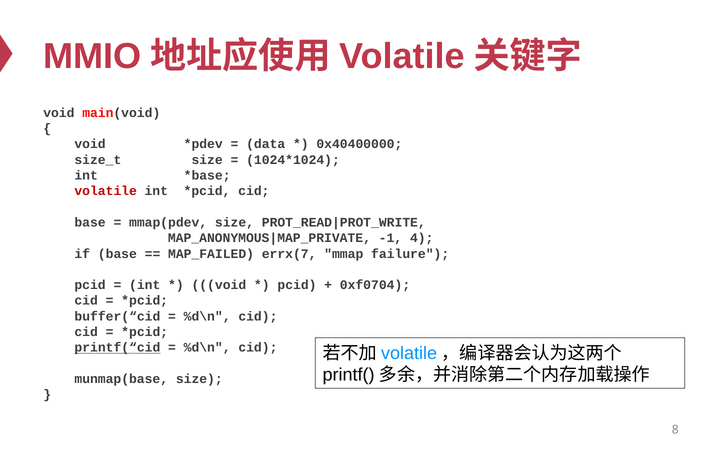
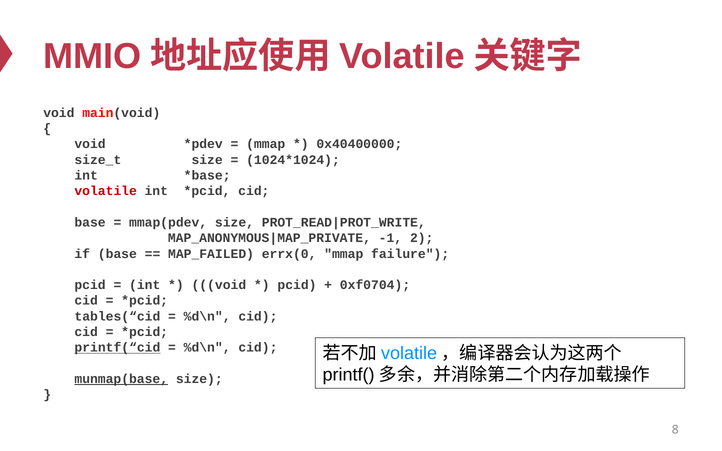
data at (266, 144): data -> mmap
4: 4 -> 2
errx(7: errx(7 -> errx(0
buffer(“cid: buffer(“cid -> tables(“cid
munmap(base underline: none -> present
